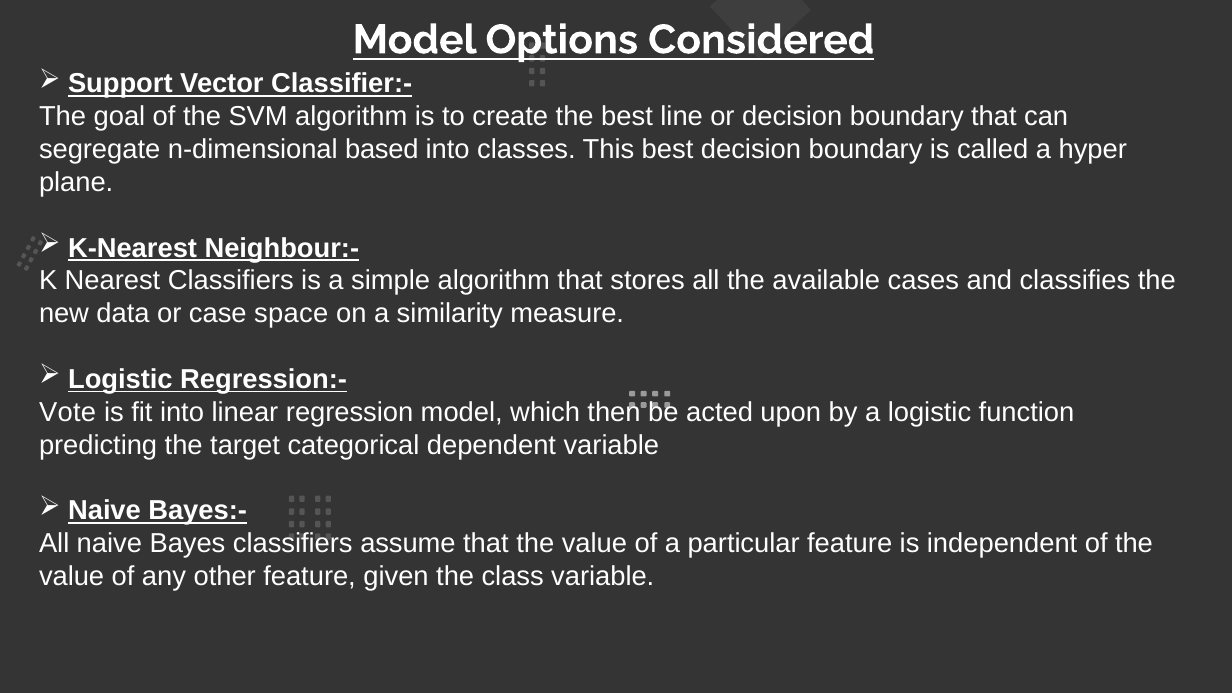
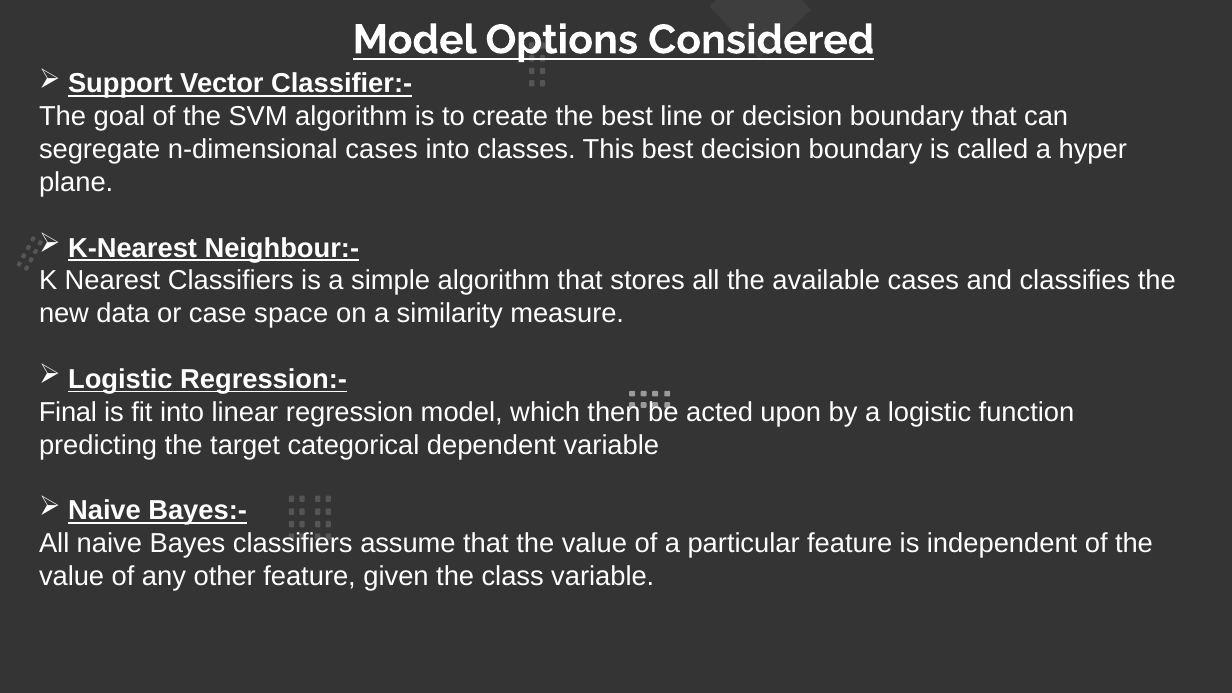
n-dimensional based: based -> cases
Vote: Vote -> Final
